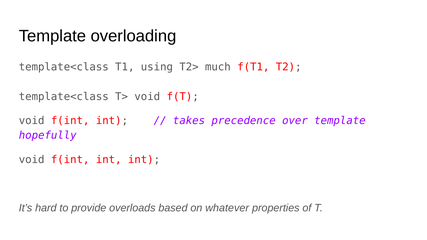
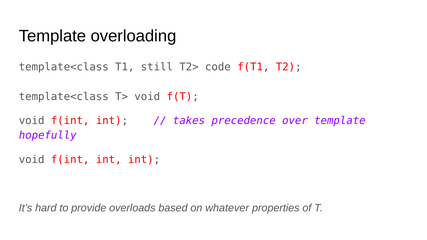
using: using -> still
much: much -> code
